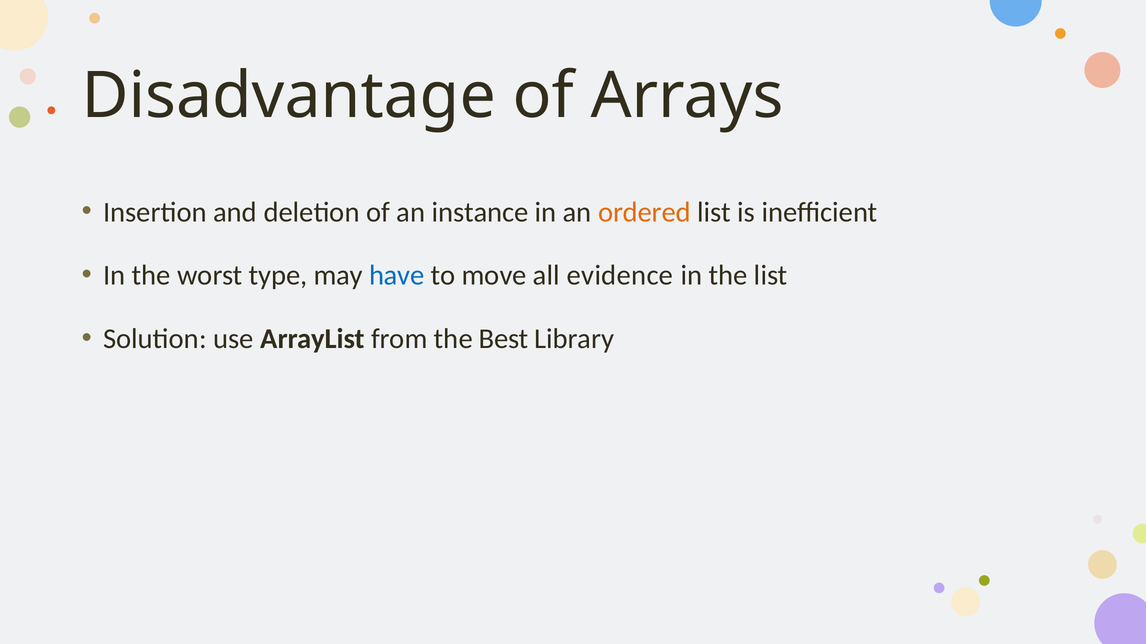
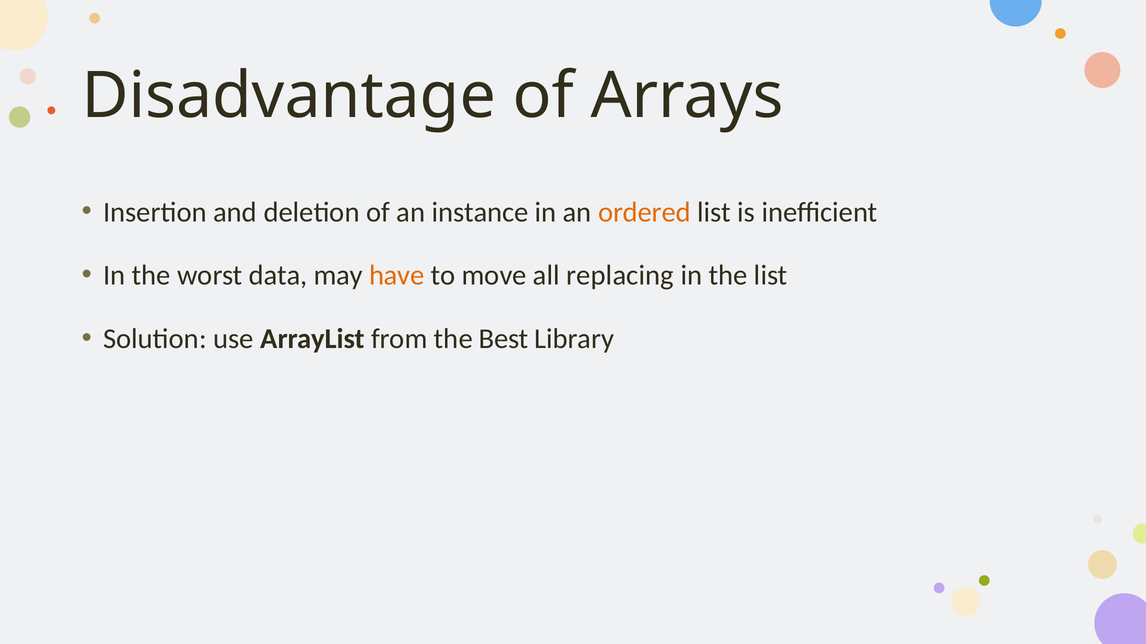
type: type -> data
have colour: blue -> orange
evidence: evidence -> replacing
